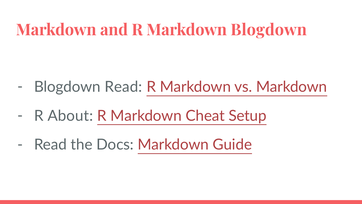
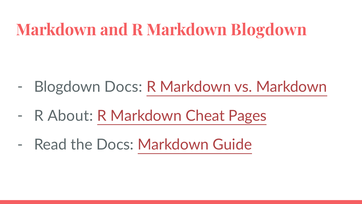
Blogdown Read: Read -> Docs
Setup: Setup -> Pages
